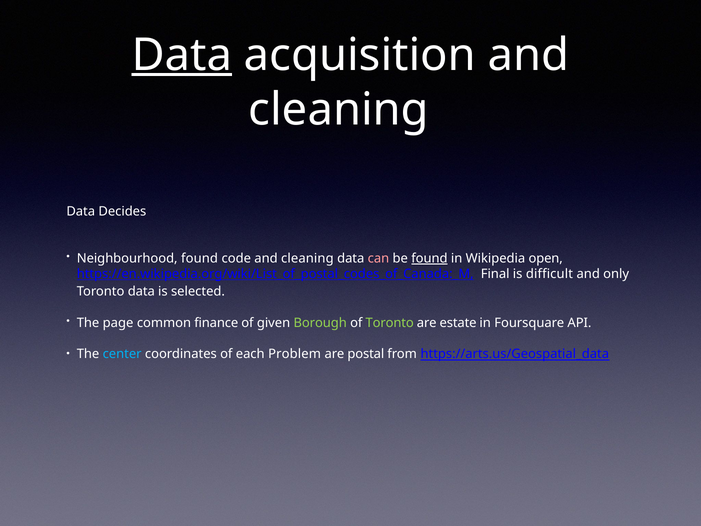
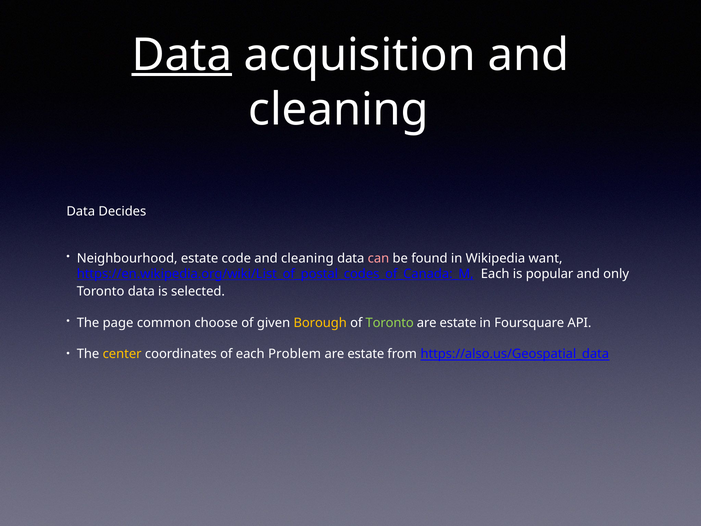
Neighbourhood found: found -> estate
found at (429, 258) underline: present -> none
open: open -> want
https://en.wikipedia.org/wiki/List_of_postal_codes_of_Canada:_M Final: Final -> Each
difficult: difficult -> popular
finance: finance -> choose
Borough colour: light green -> yellow
center colour: light blue -> yellow
postal at (366, 354): postal -> estate
https://arts.us/Geospatial_data: https://arts.us/Geospatial_data -> https://also.us/Geospatial_data
